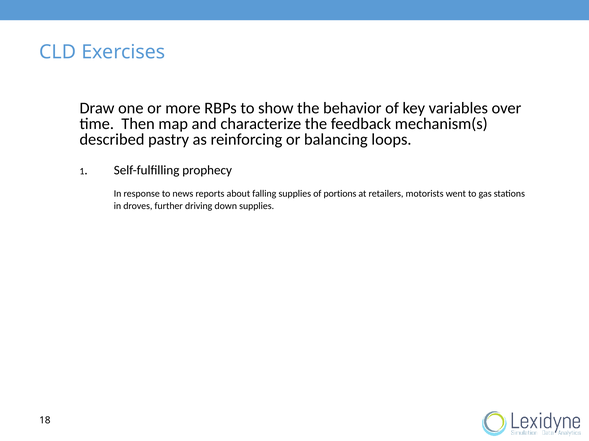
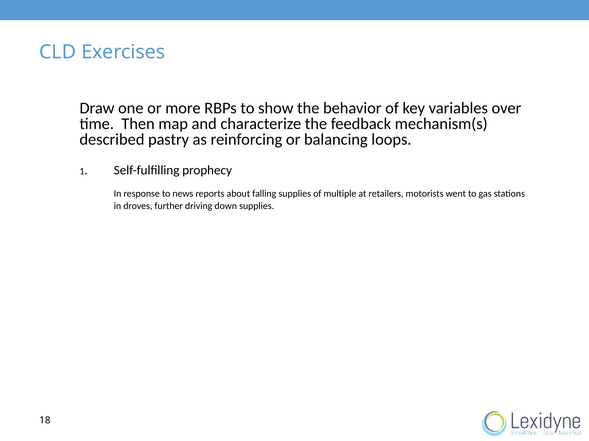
portions: portions -> multiple
